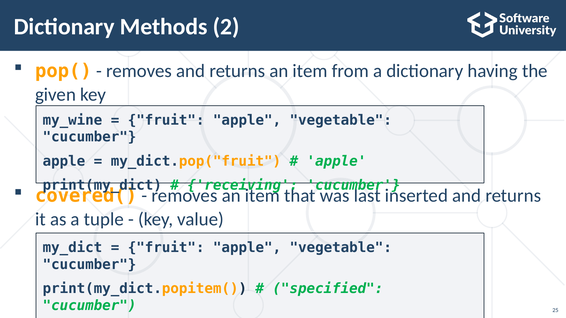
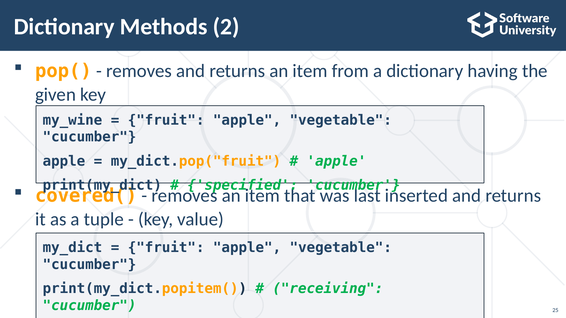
receiving: receiving -> specified
specified: specified -> receiving
